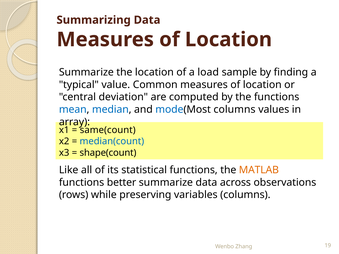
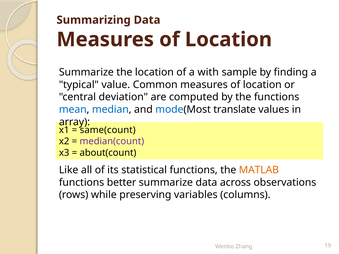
load: load -> with
mode(Most columns: columns -> translate
median(count colour: blue -> purple
shape(count: shape(count -> about(count
